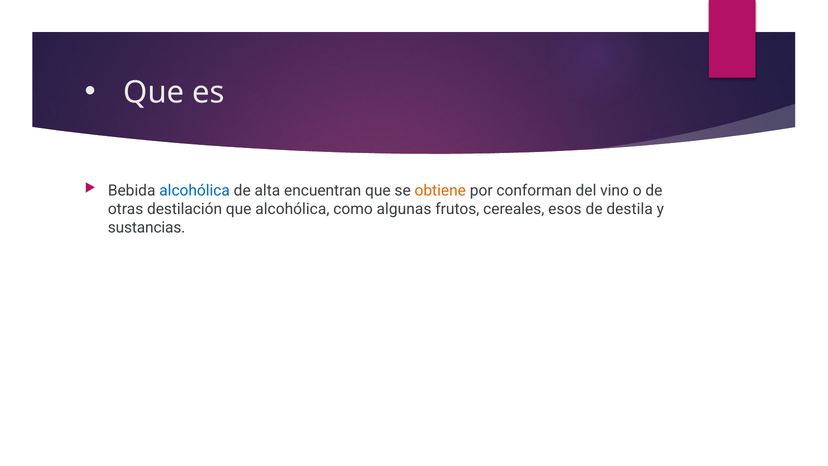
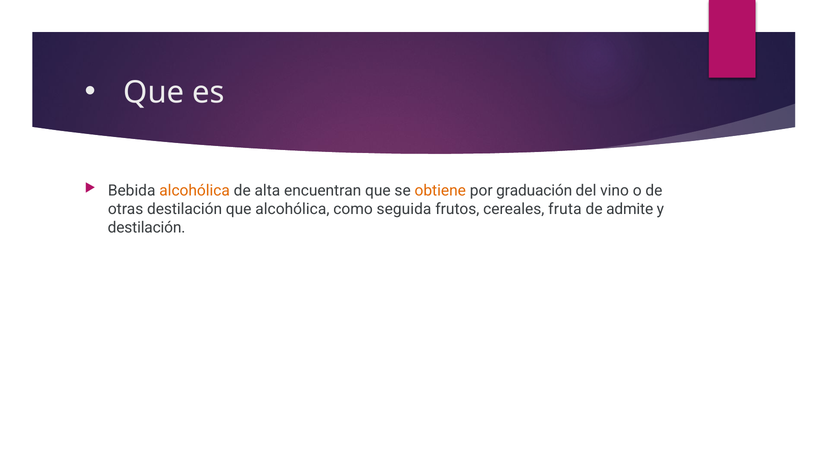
alcohólica at (195, 190) colour: blue -> orange
conforman: conforman -> graduación
algunas: algunas -> seguida
esos: esos -> fruta
destila: destila -> admite
sustancias at (147, 228): sustancias -> destilación
